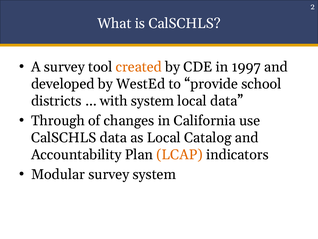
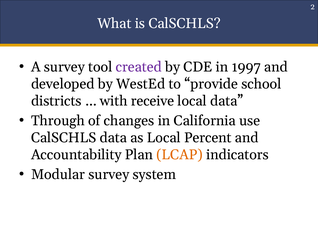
created colour: orange -> purple
with system: system -> receive
Catalog: Catalog -> Percent
